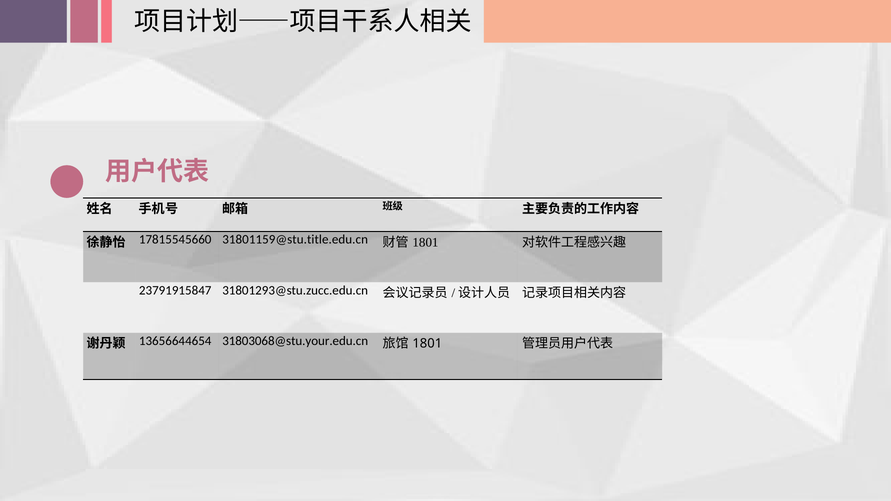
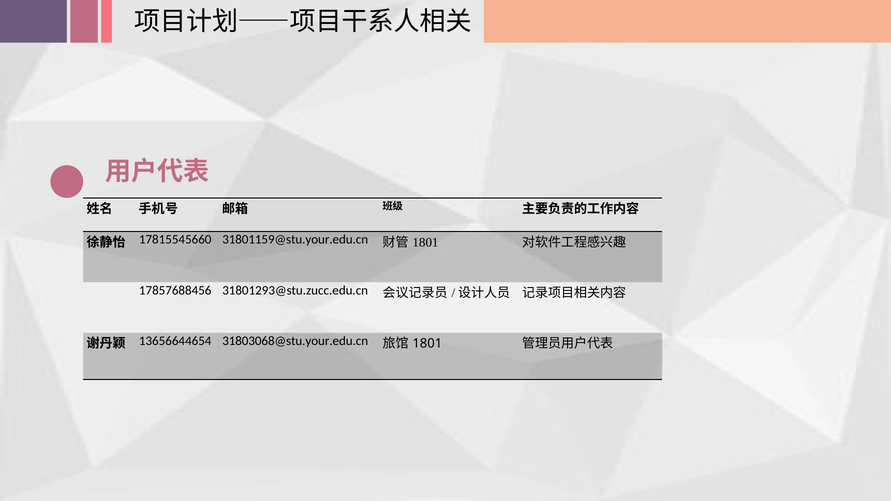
31801159@stu.title.edu.cn: 31801159@stu.title.edu.cn -> 31801159@stu.your.edu.cn
23791915847: 23791915847 -> 17857688456
